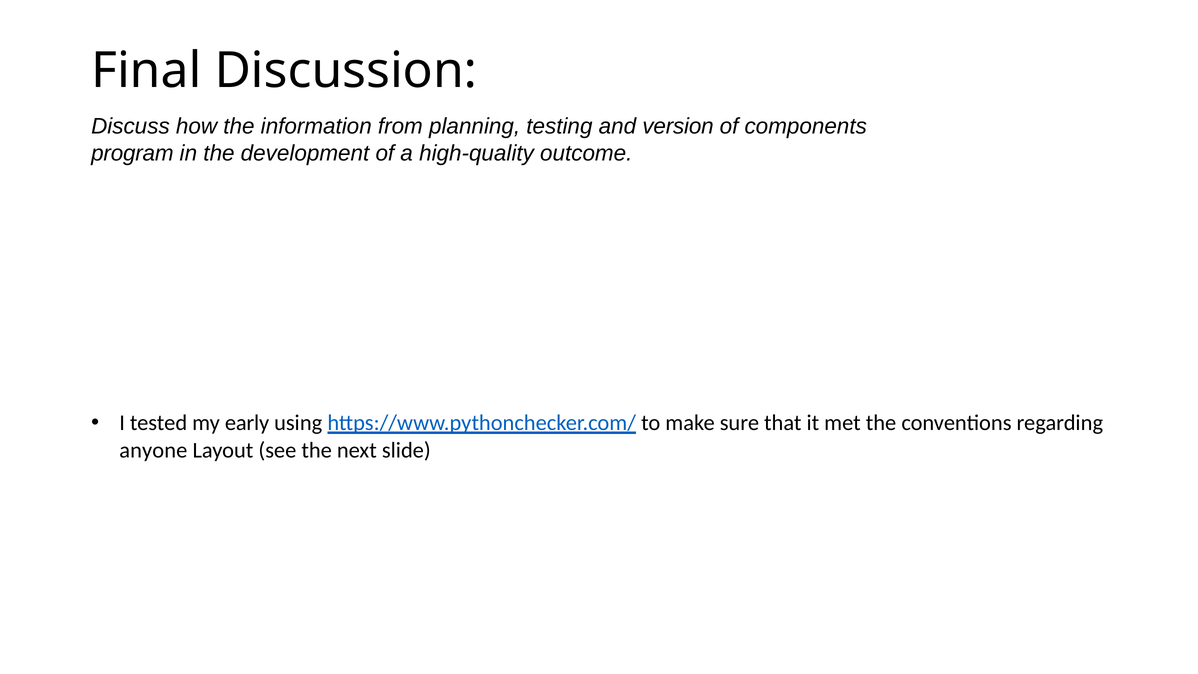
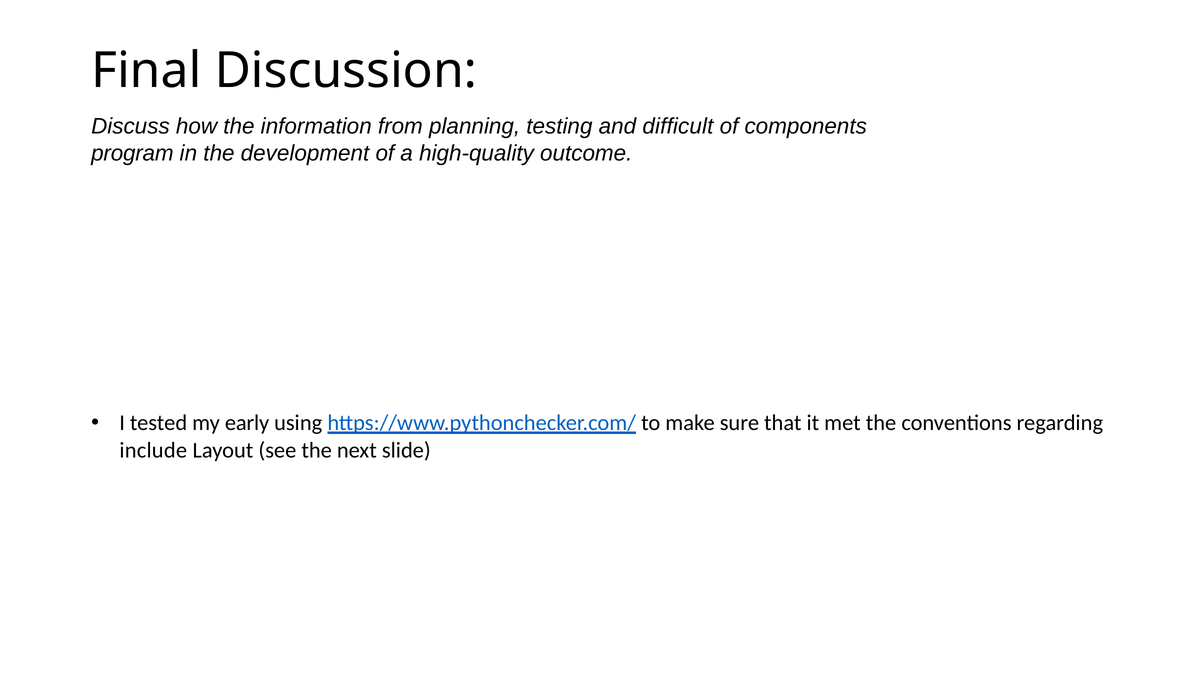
version: version -> difficult
anyone: anyone -> include
